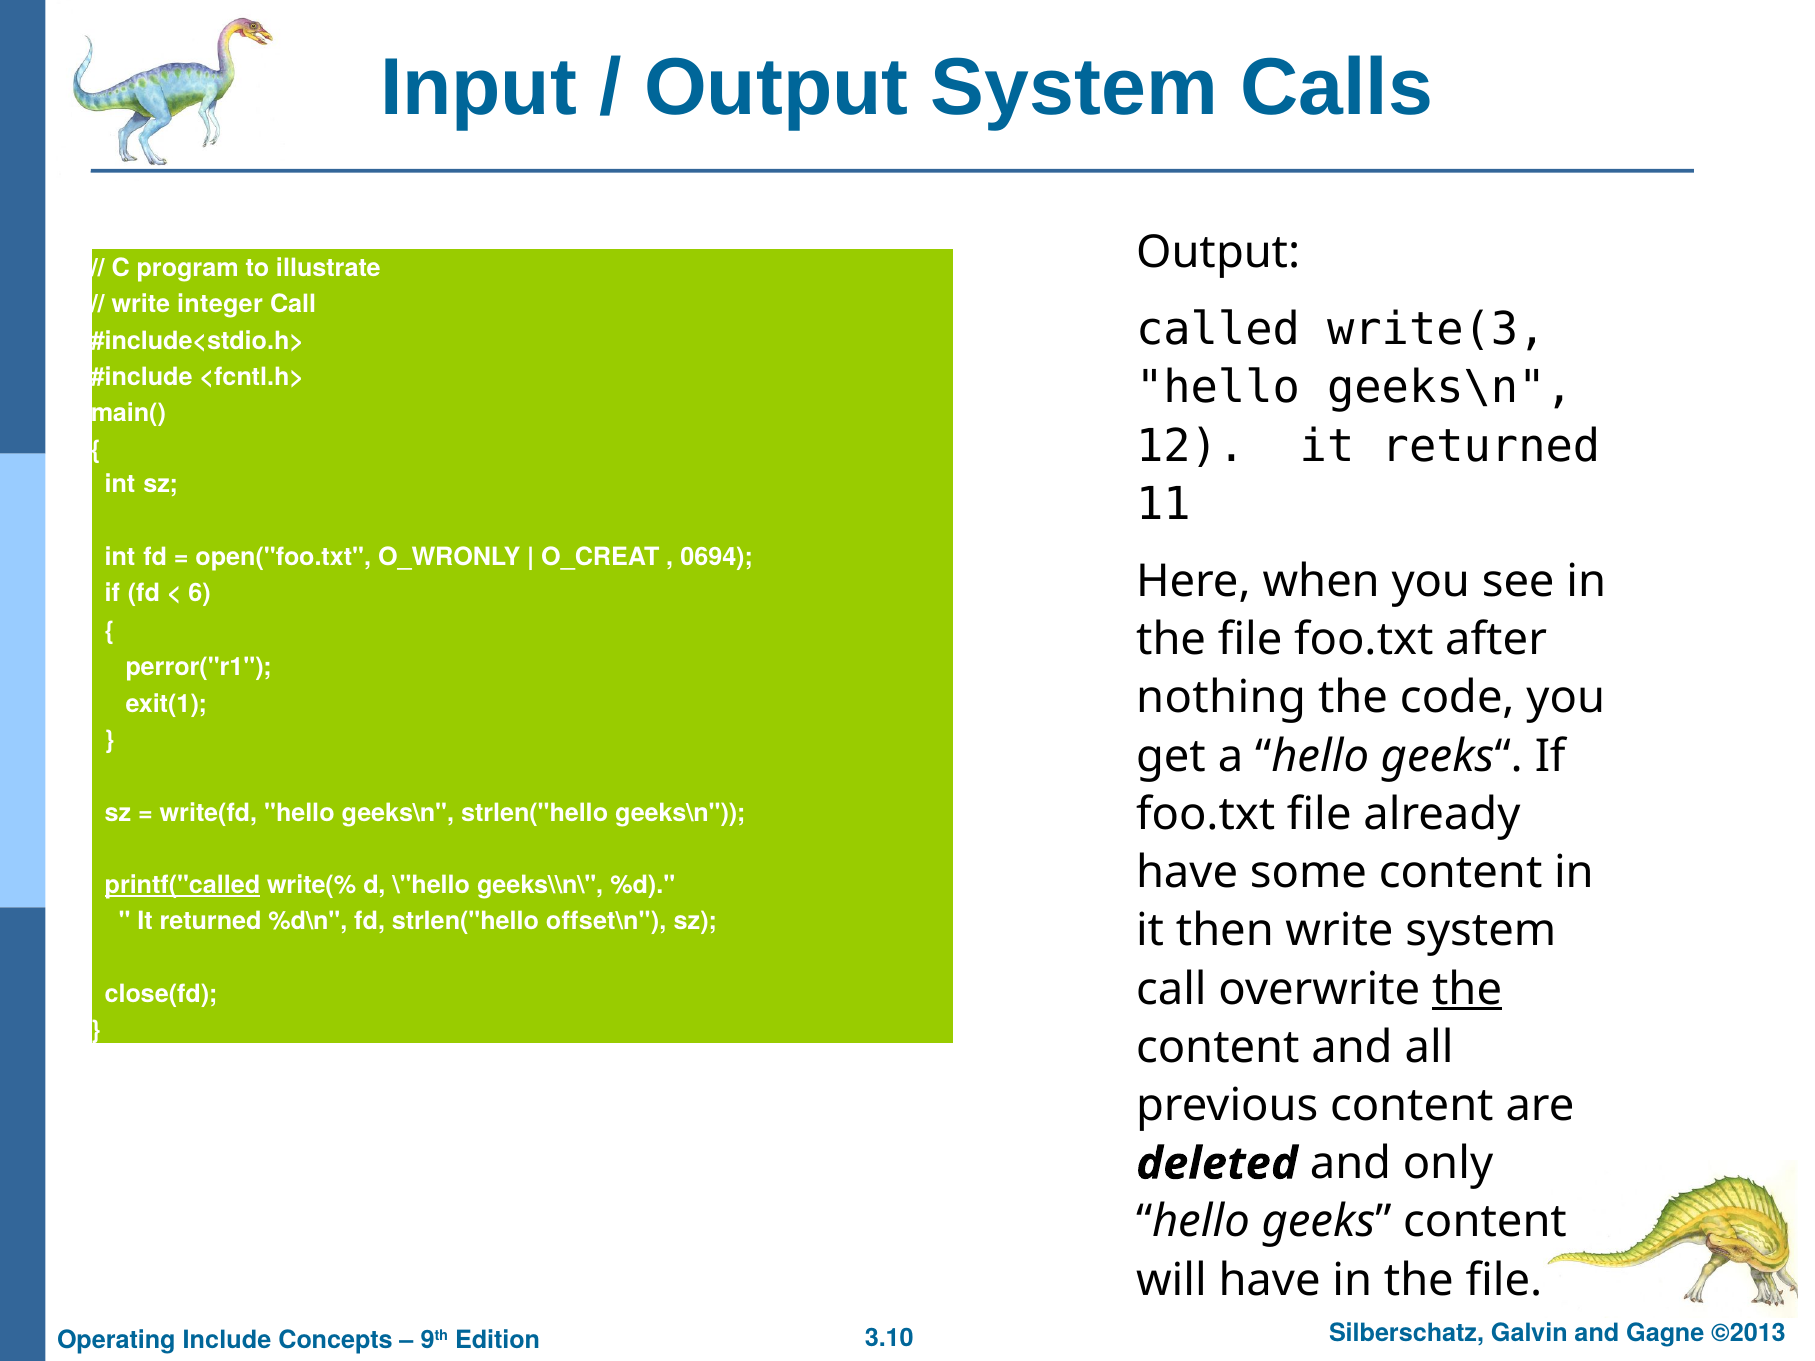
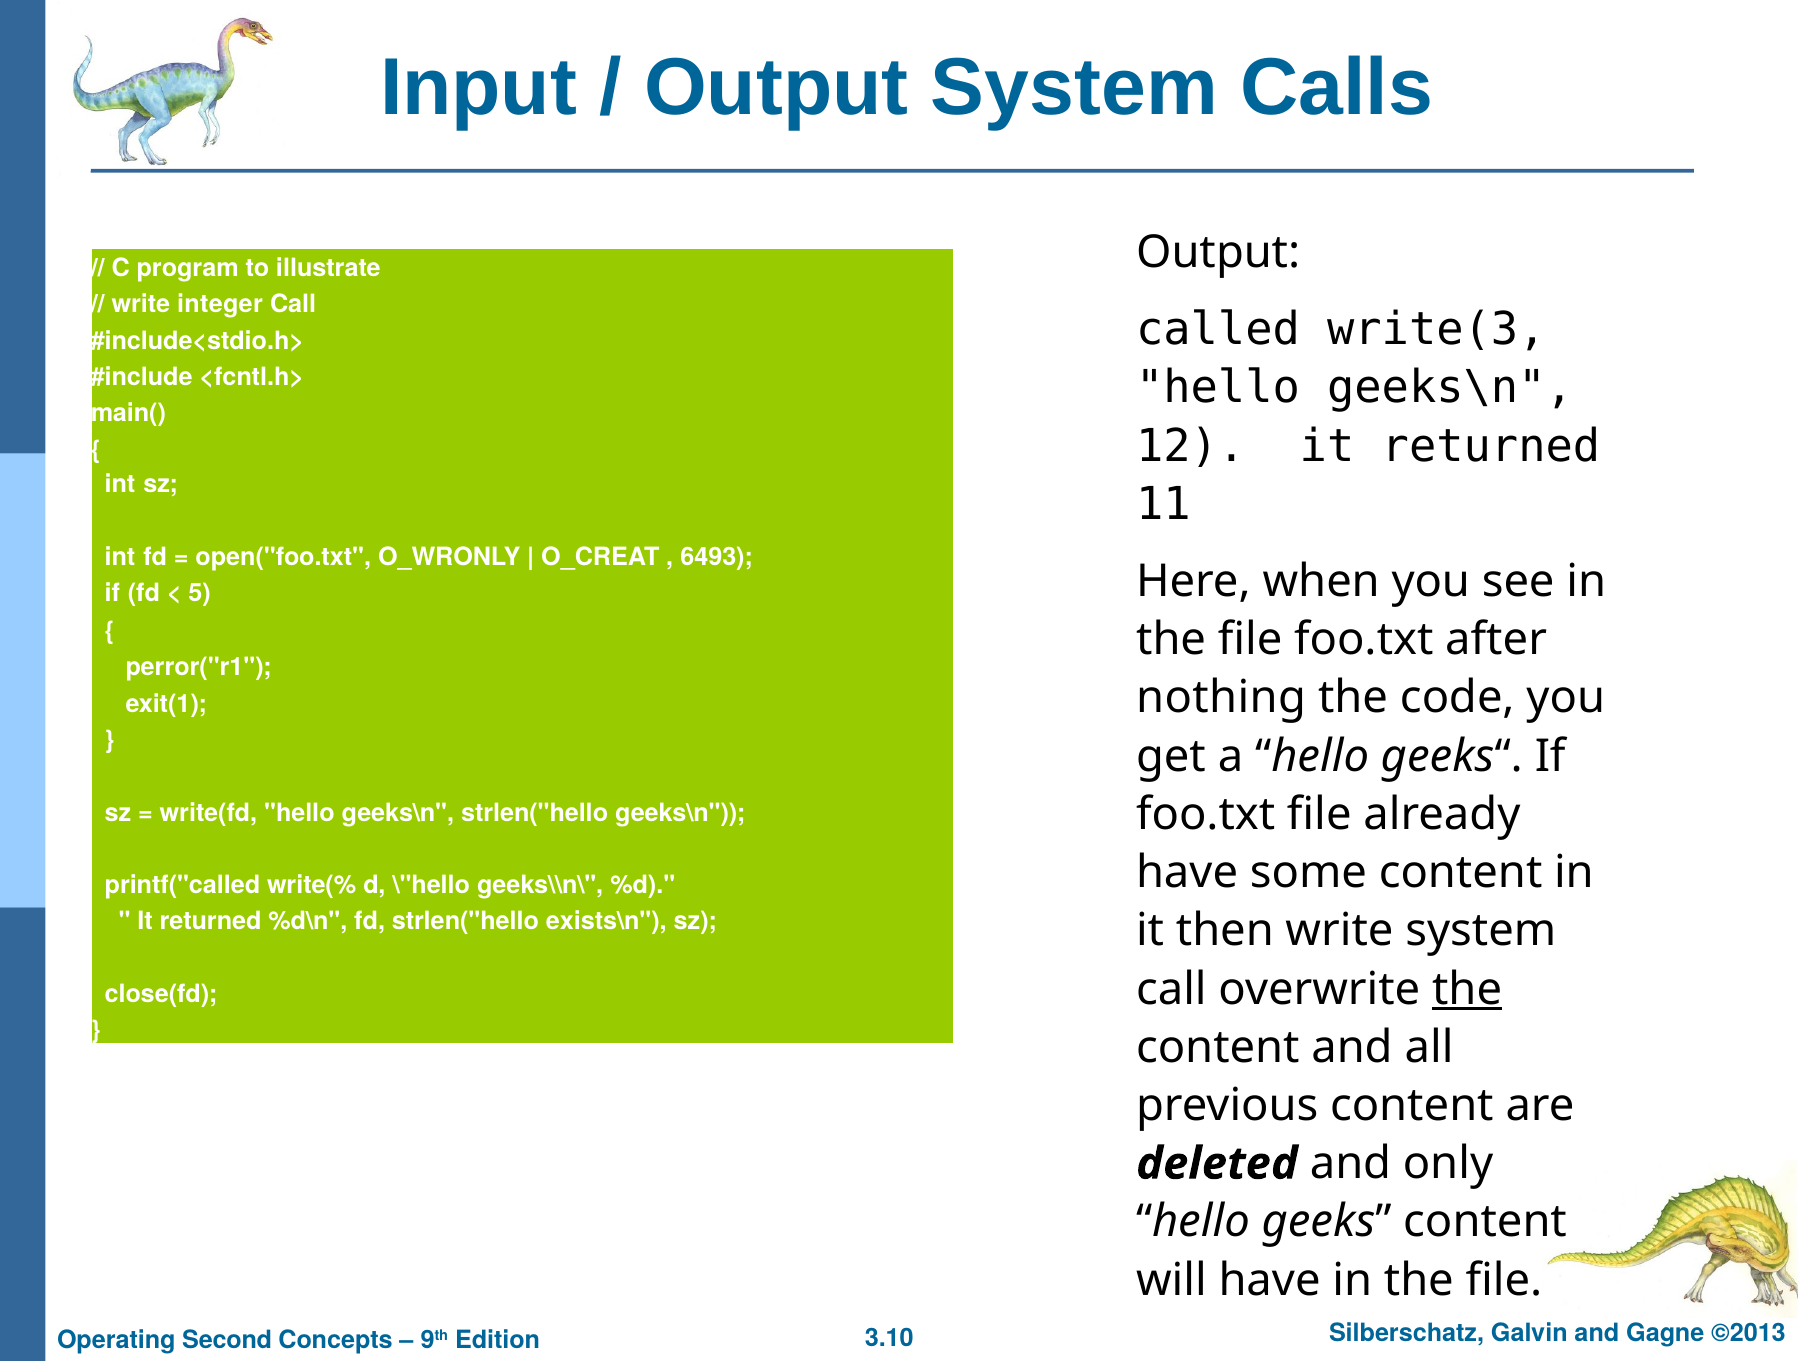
0694: 0694 -> 6493
6: 6 -> 5
printf("called underline: present -> none
offset\n: offset\n -> exists\n
Include: Include -> Second
